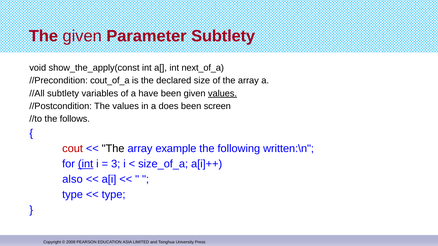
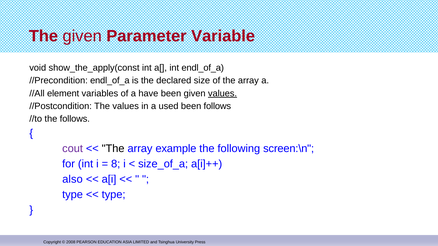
Parameter Subtlety: Subtlety -> Variable
int next_of_a: next_of_a -> endl_of_a
//Precondition cout_of_a: cout_of_a -> endl_of_a
//All subtlety: subtlety -> element
does: does -> used
been screen: screen -> follows
cout colour: red -> purple
written:\n: written:\n -> screen:\n
int at (86, 164) underline: present -> none
3: 3 -> 8
